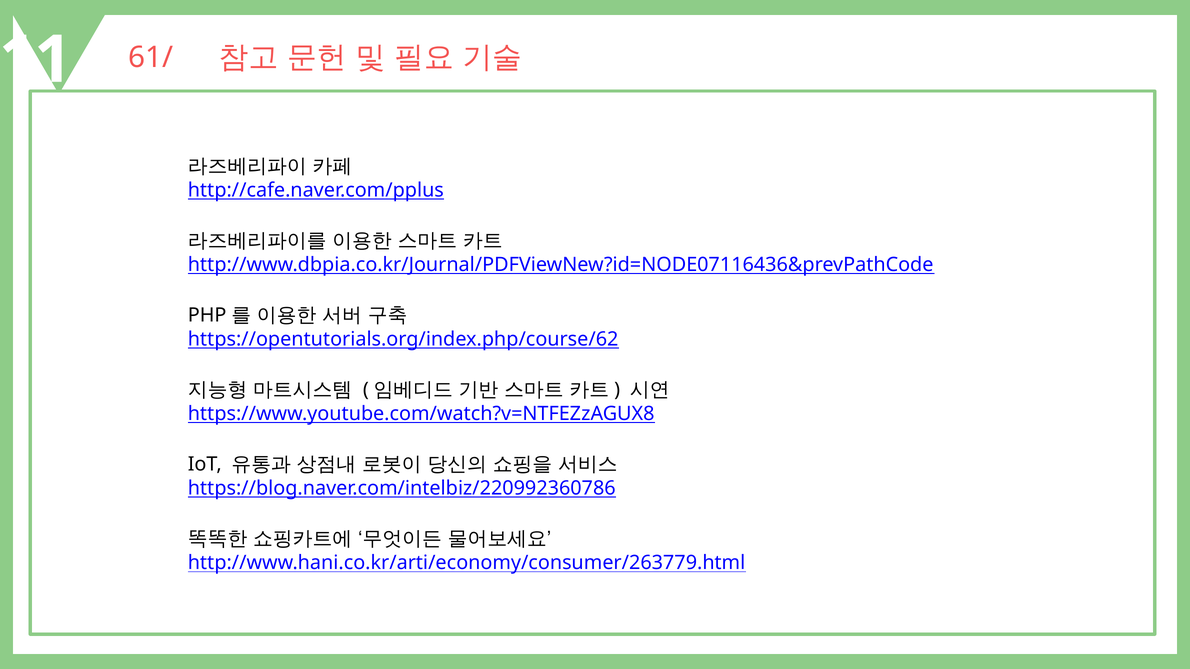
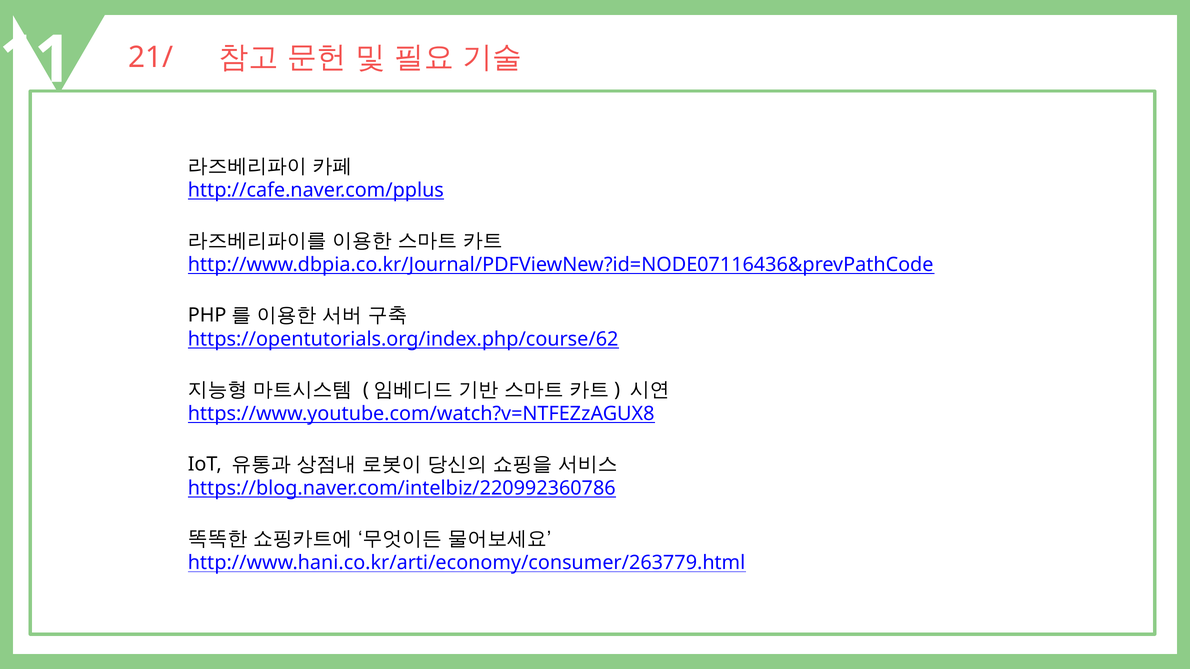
61/: 61/ -> 21/
